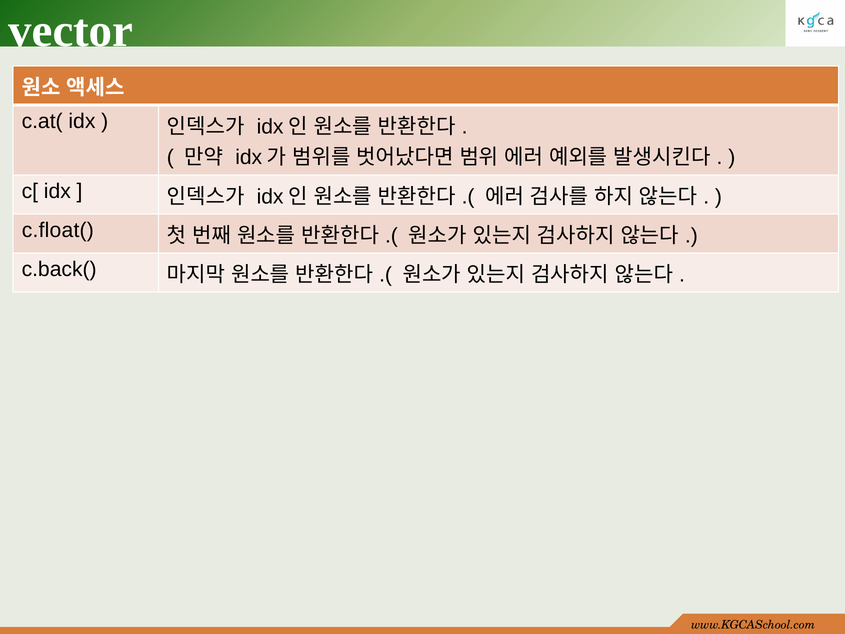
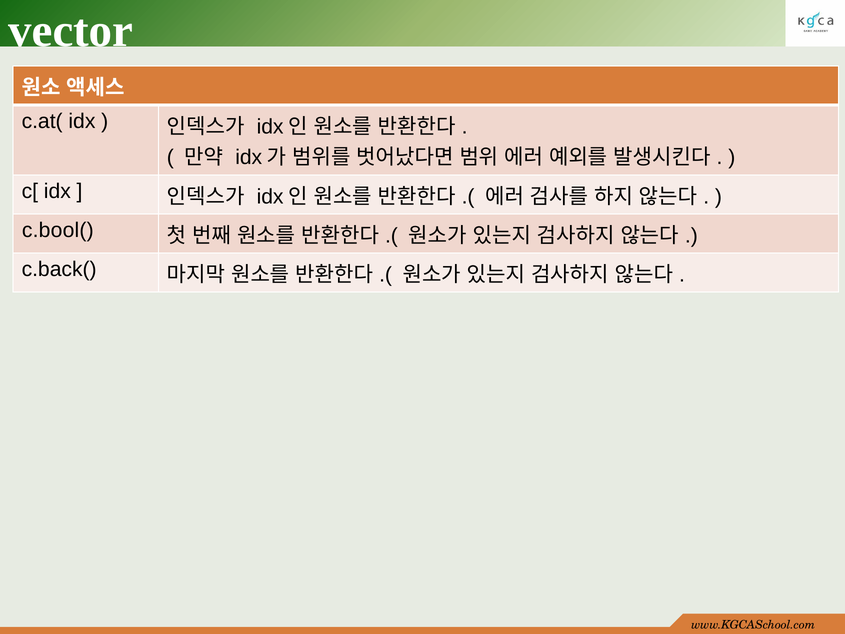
c.float(: c.float( -> c.bool(
